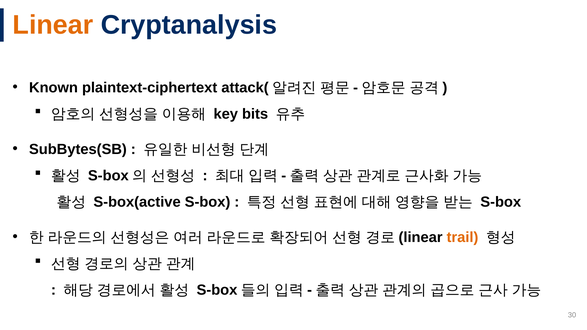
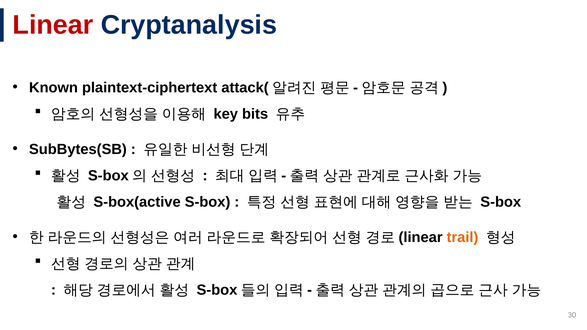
Linear at (53, 25) colour: orange -> red
